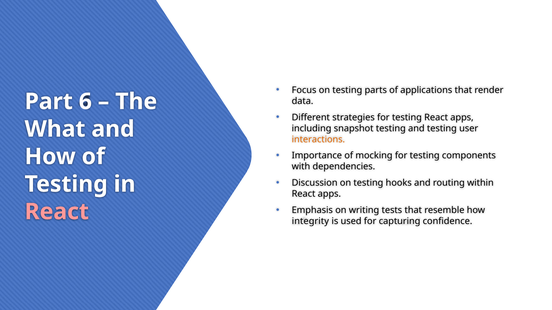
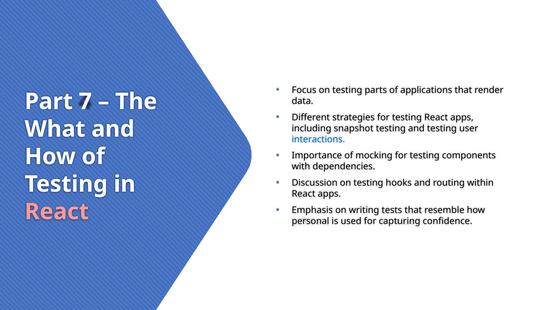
6: 6 -> 7
interactions colour: orange -> blue
integrity: integrity -> personal
